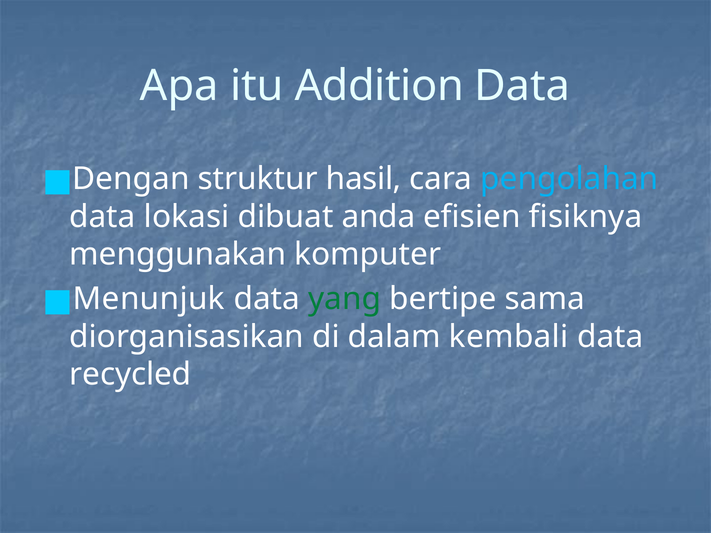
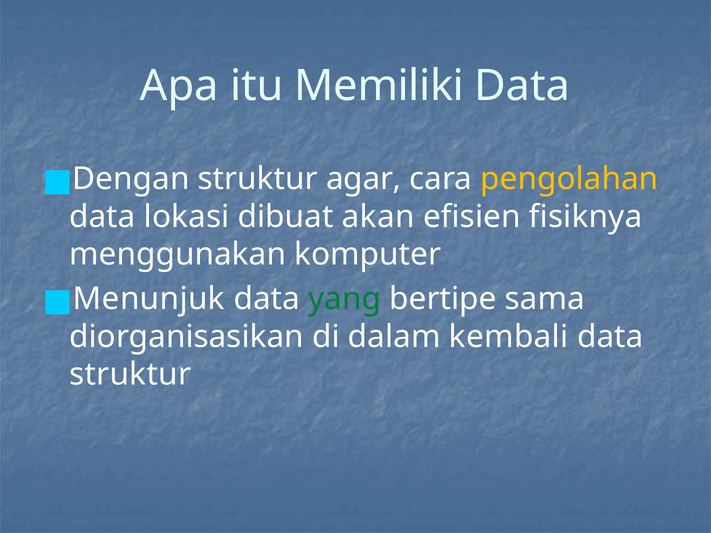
Addition: Addition -> Memiliki
hasil: hasil -> agar
pengolahan colour: light blue -> yellow
anda: anda -> akan
recycled at (130, 375): recycled -> struktur
